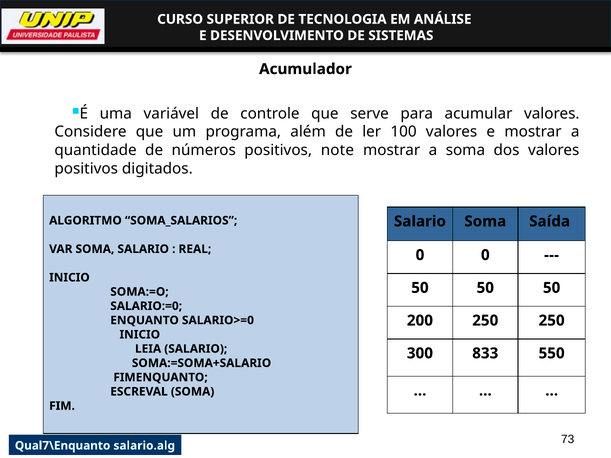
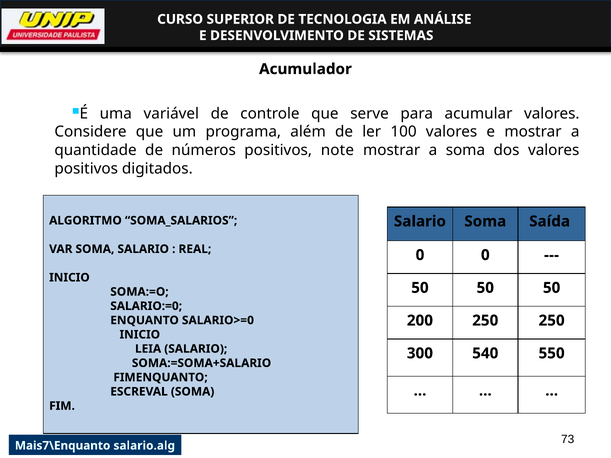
833: 833 -> 540
Qual7\Enquanto: Qual7\Enquanto -> Mais7\Enquanto
